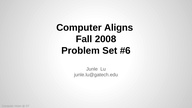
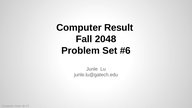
Aligns: Aligns -> Result
2008: 2008 -> 2048
